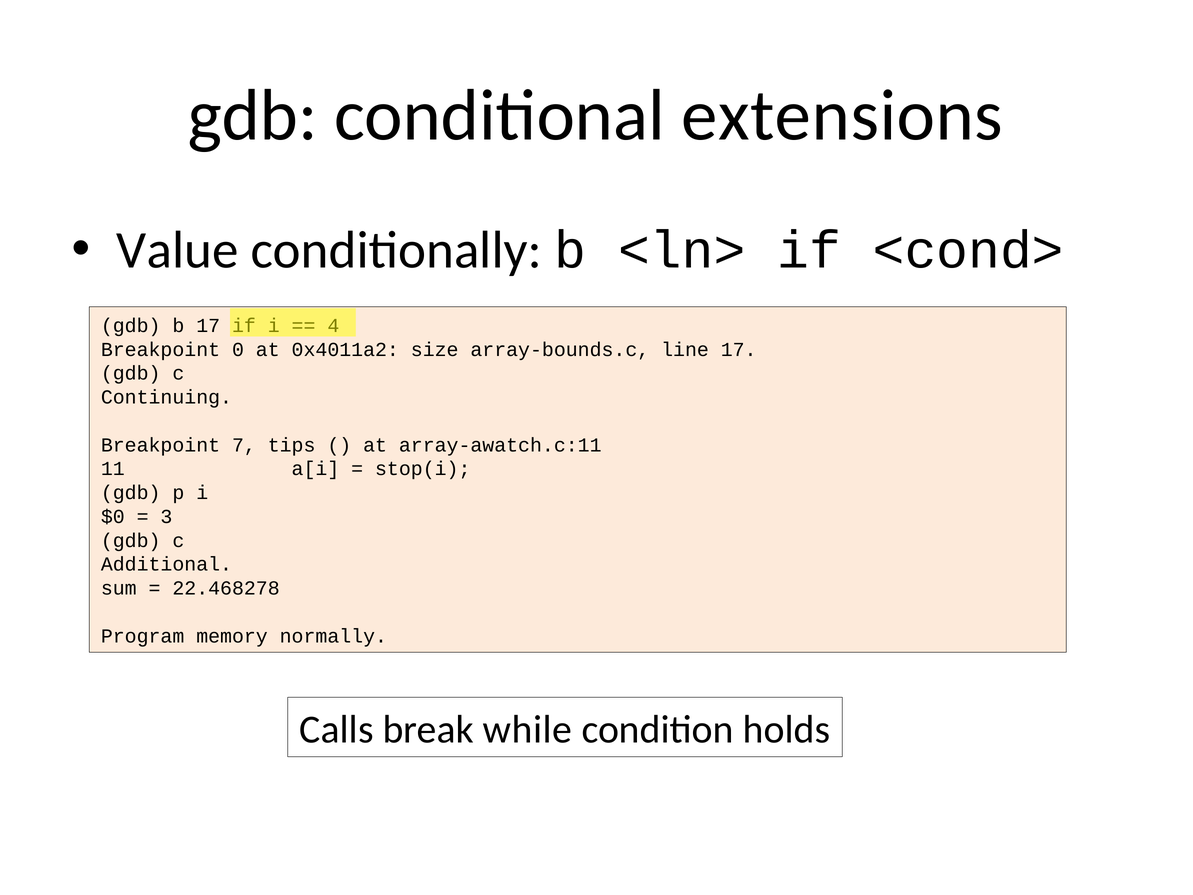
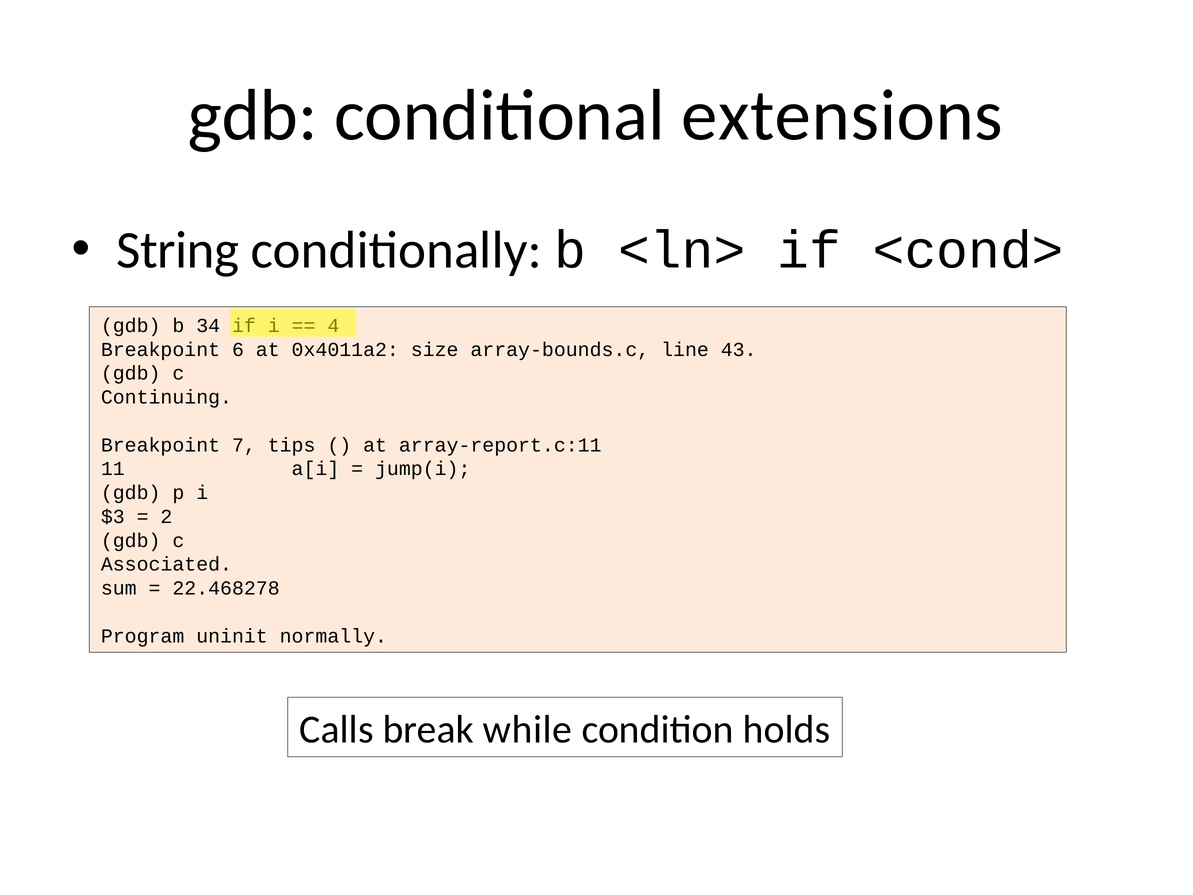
Value: Value -> String
b 17: 17 -> 34
0: 0 -> 6
line 17: 17 -> 43
array-awatch.c:11: array-awatch.c:11 -> array-report.c:11
stop(i: stop(i -> jump(i
$0: $0 -> $3
3: 3 -> 2
Additional: Additional -> Associated
memory: memory -> uninit
